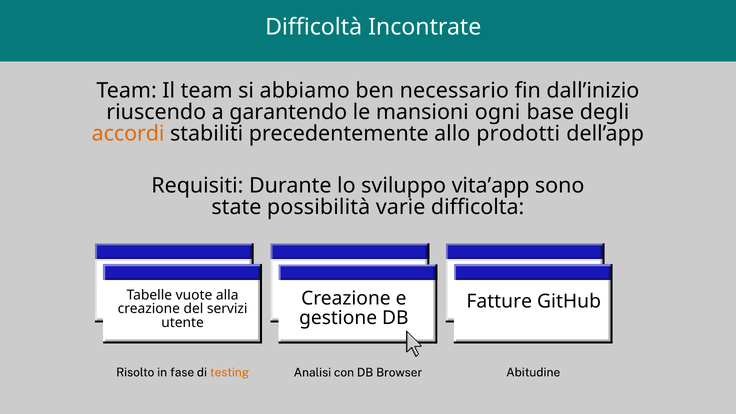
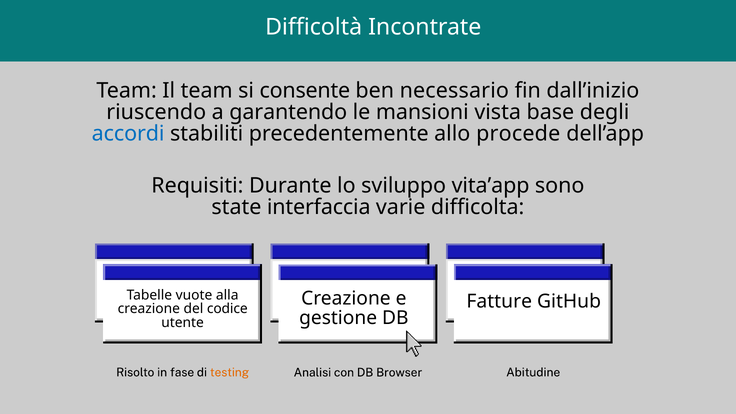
abbiamo: abbiamo -> consente
ogni: ogni -> vista
accordi colour: orange -> blue
prodotti: prodotti -> procede
possibilità: possibilità -> interfaccia
servizi: servizi -> codice
